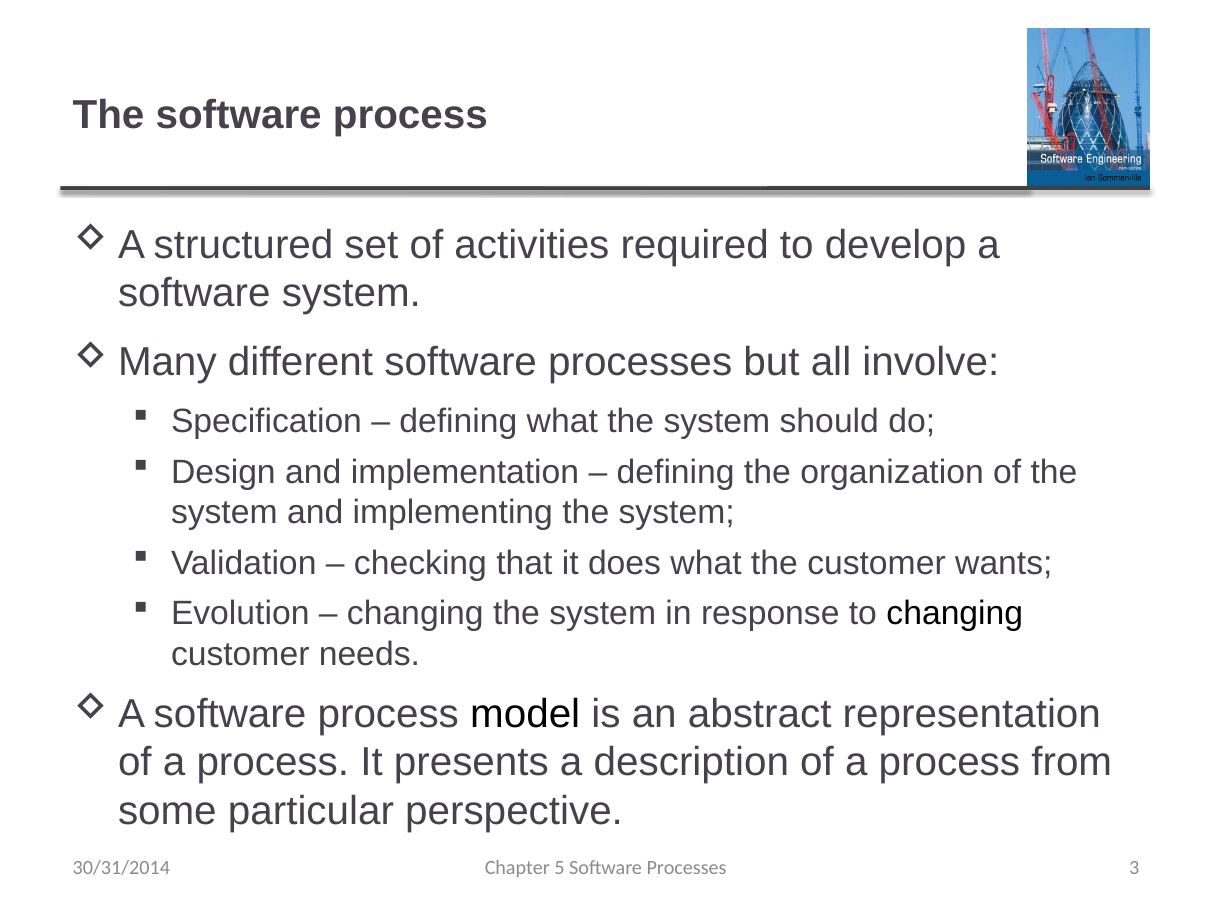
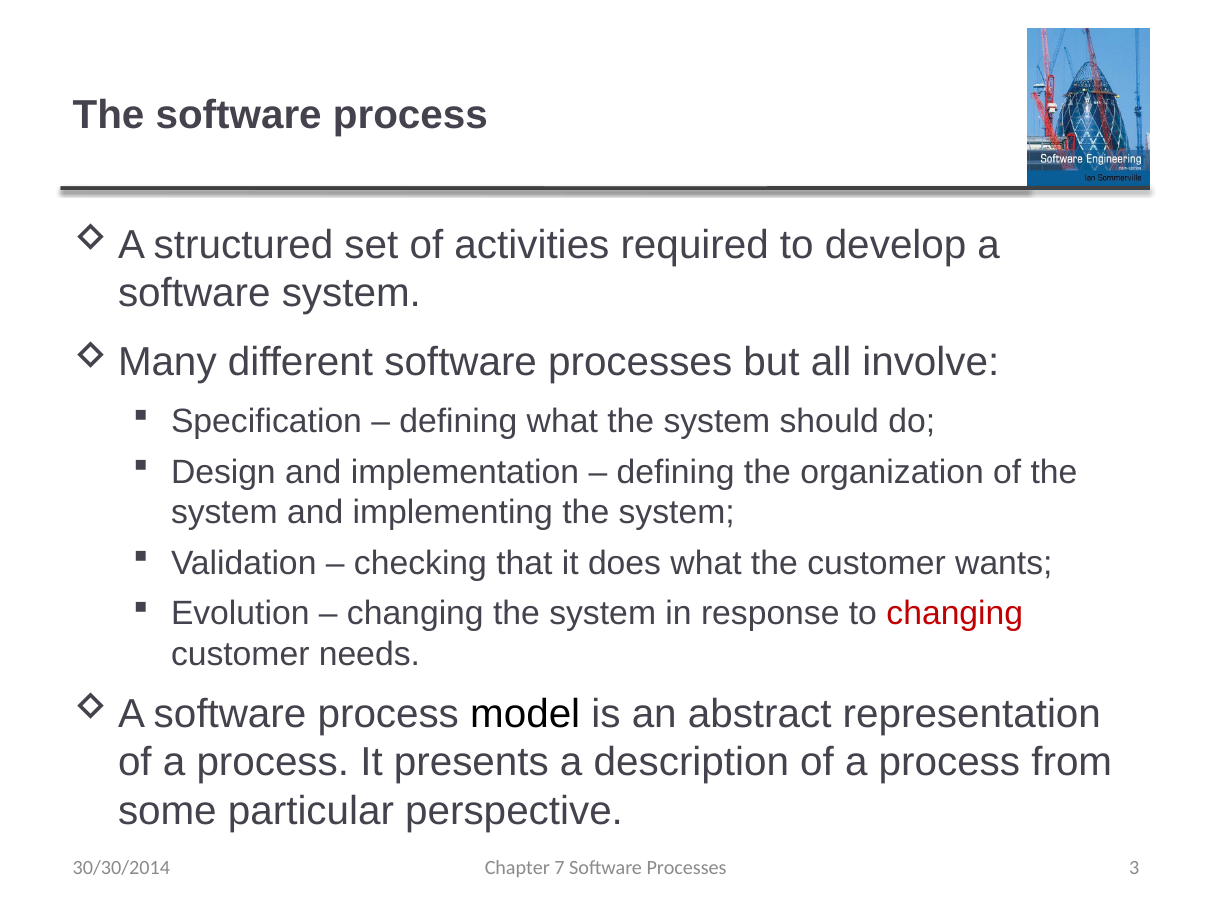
changing at (955, 613) colour: black -> red
30/31/2014: 30/31/2014 -> 30/30/2014
5: 5 -> 7
